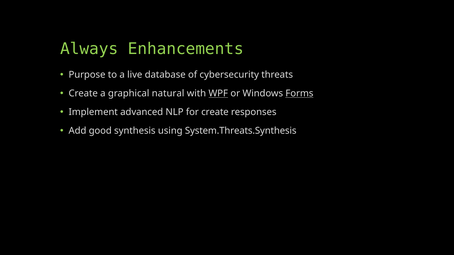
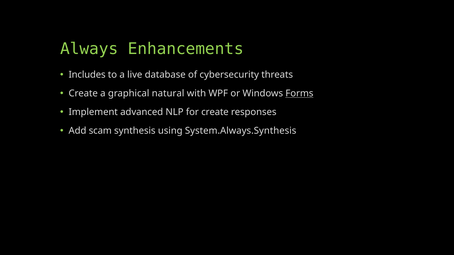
Purpose: Purpose -> Includes
WPF underline: present -> none
good: good -> scam
System.Threats.Synthesis: System.Threats.Synthesis -> System.Always.Synthesis
